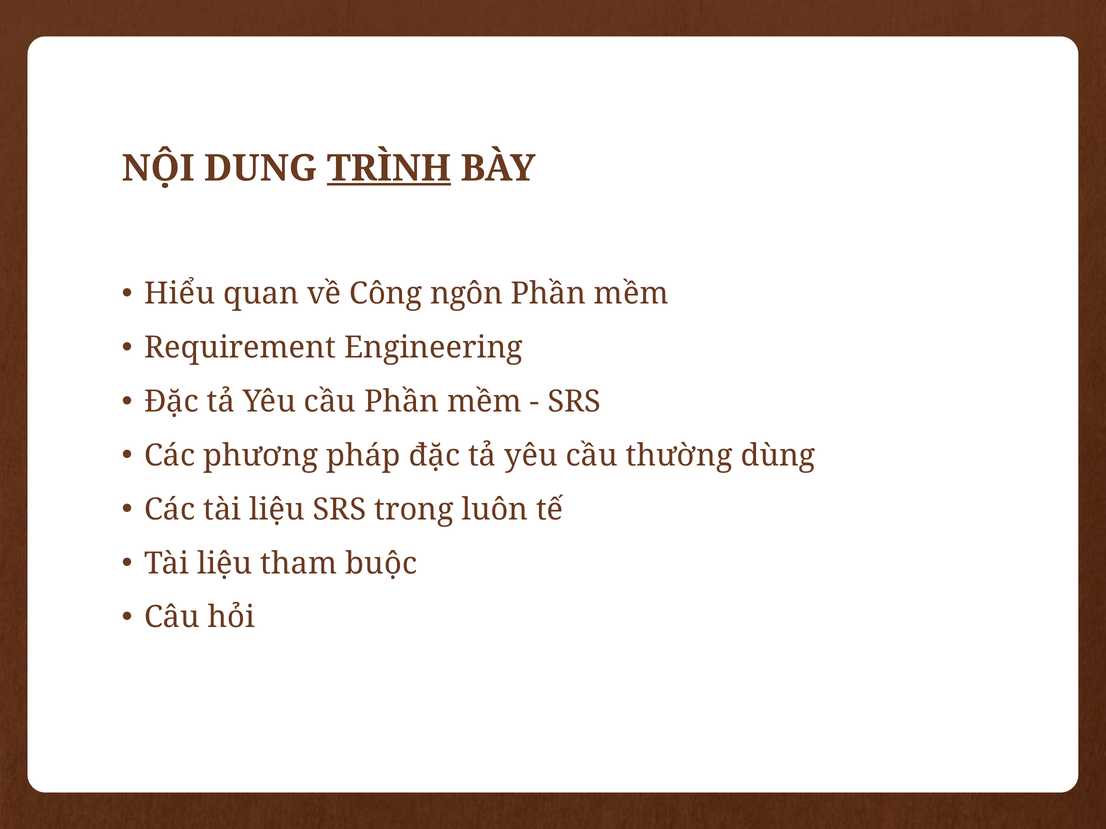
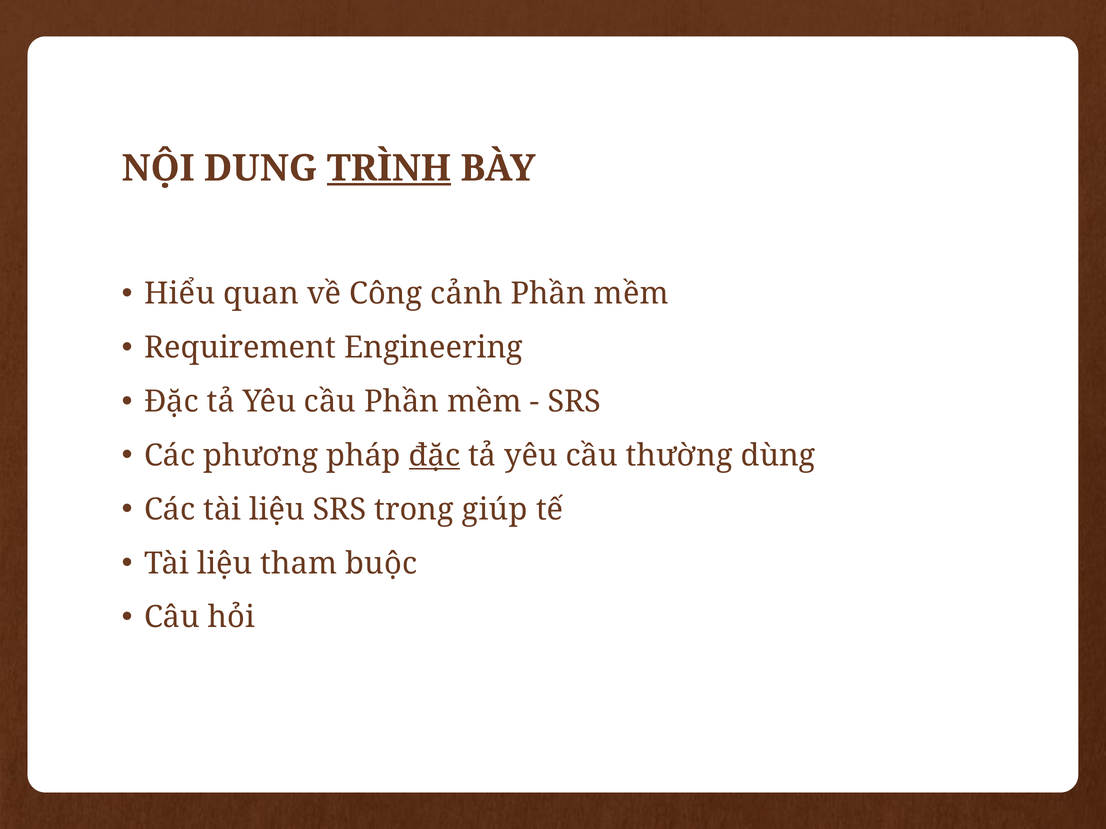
ngôn: ngôn -> cảnh
đặc at (434, 456) underline: none -> present
luôn: luôn -> giúp
